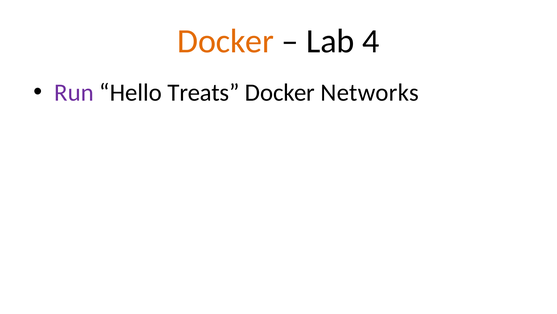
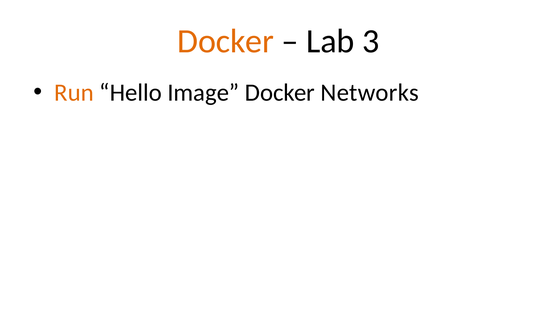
4: 4 -> 3
Run colour: purple -> orange
Treats: Treats -> Image
